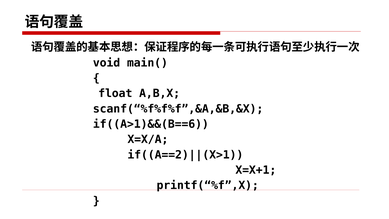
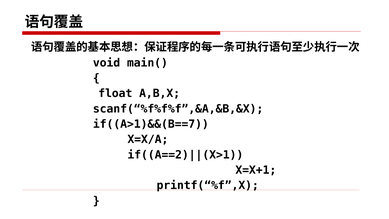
if((A>1)&&(B==6: if((A>1)&&(B==6 -> if((A>1)&&(B==7
